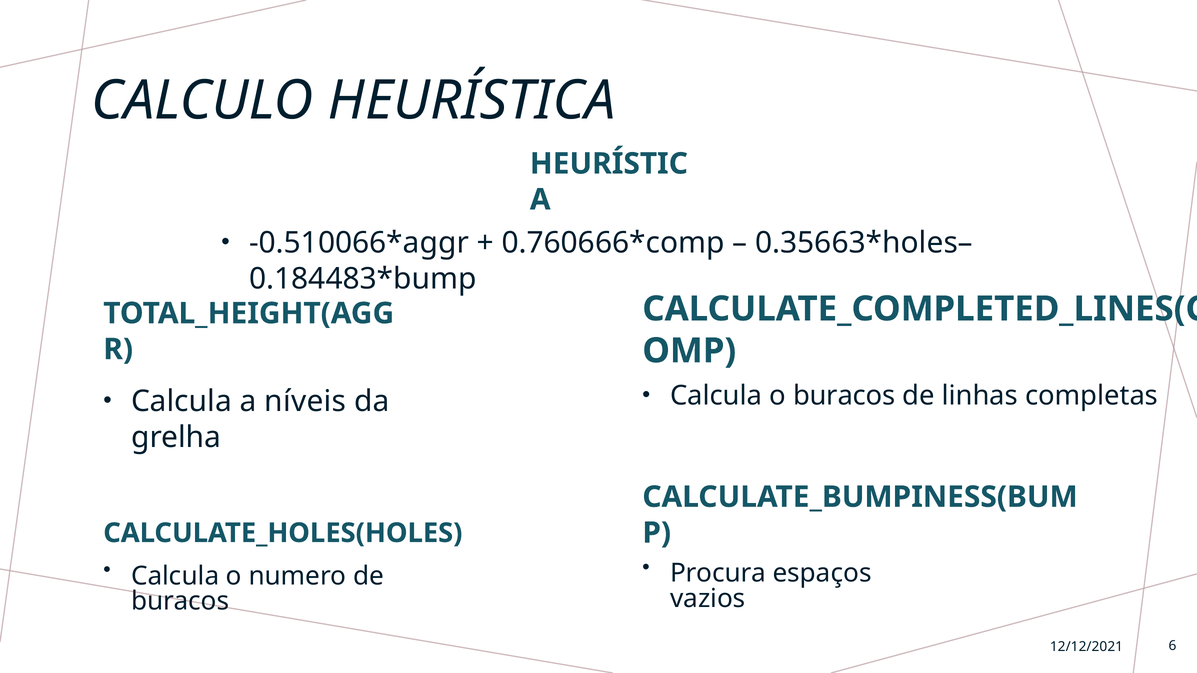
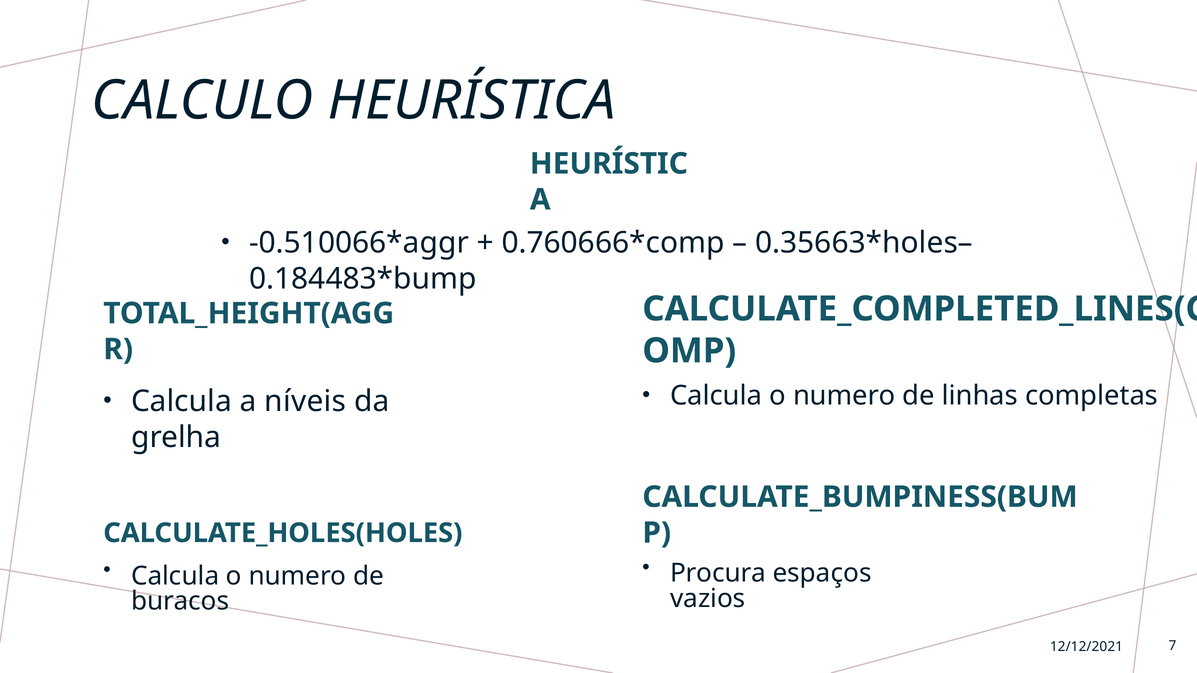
buracos at (844, 396): buracos -> numero
6: 6 -> 7
